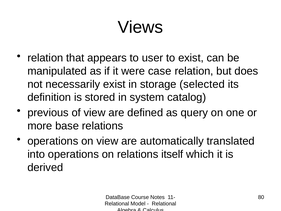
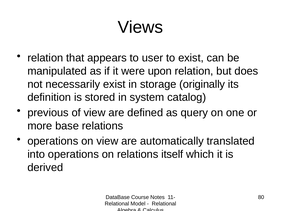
case: case -> upon
selected: selected -> originally
